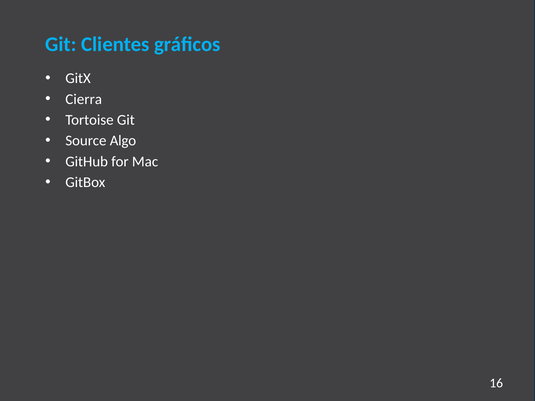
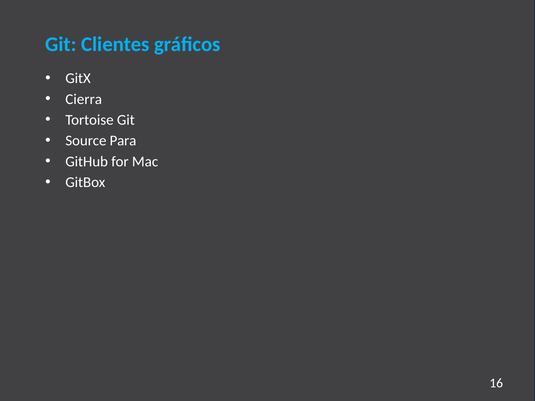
Algo: Algo -> Para
